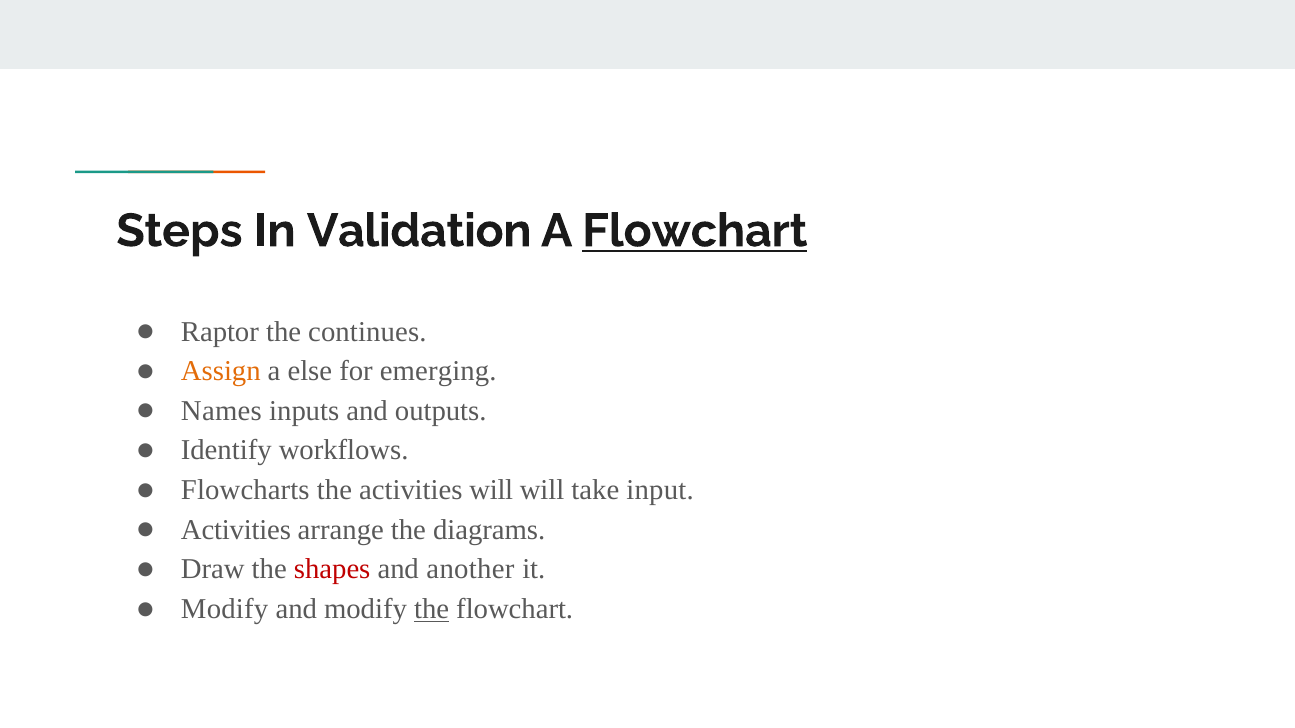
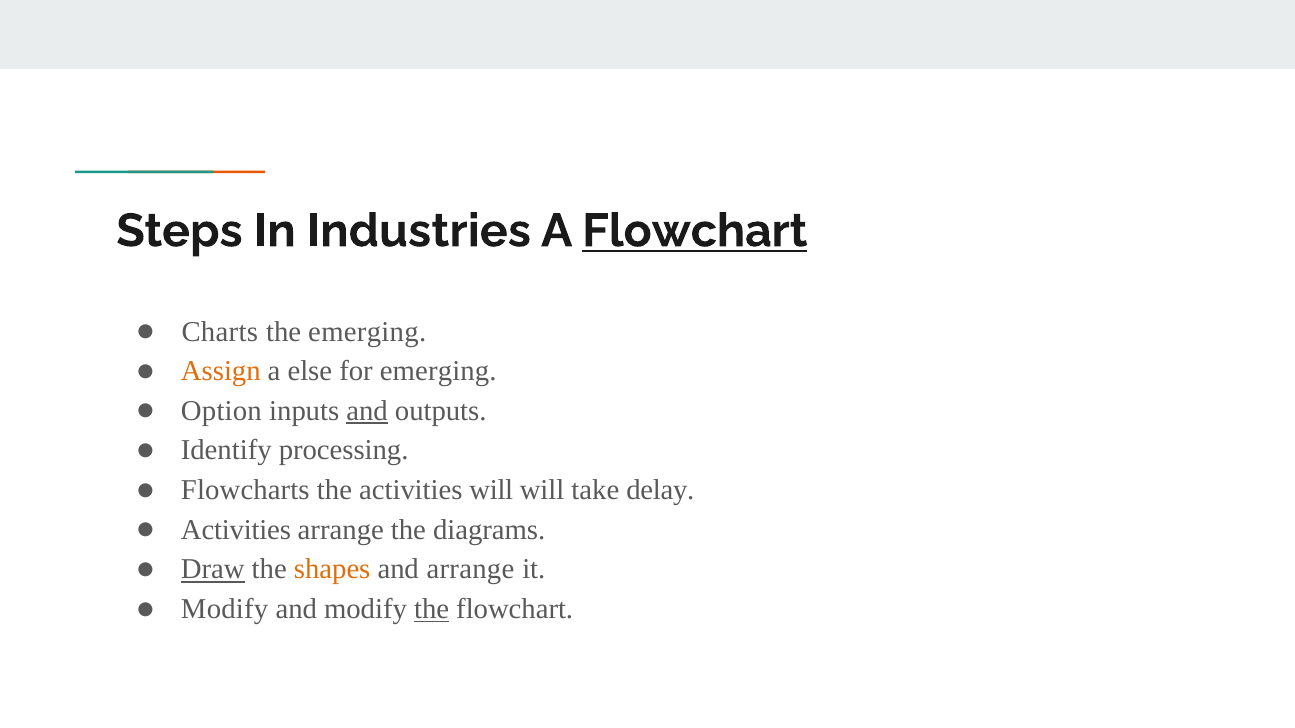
Validation: Validation -> Industries
Raptor: Raptor -> Charts
the continues: continues -> emerging
Names: Names -> Option
and at (367, 411) underline: none -> present
workflows: workflows -> processing
input: input -> delay
Draw underline: none -> present
shapes colour: red -> orange
and another: another -> arrange
